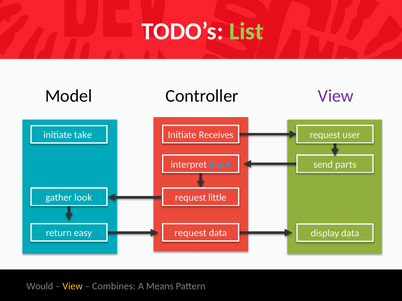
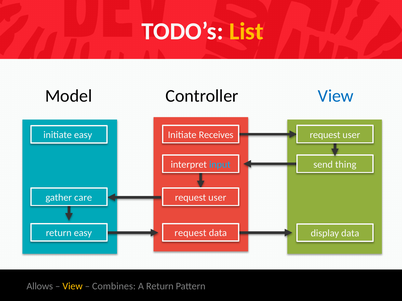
List colour: light green -> yellow
View at (336, 96) colour: purple -> blue
initiate take: take -> easy
parts: parts -> thing
look: look -> care
little at (217, 198): little -> user
Would: Would -> Allows
A Means: Means -> Return
